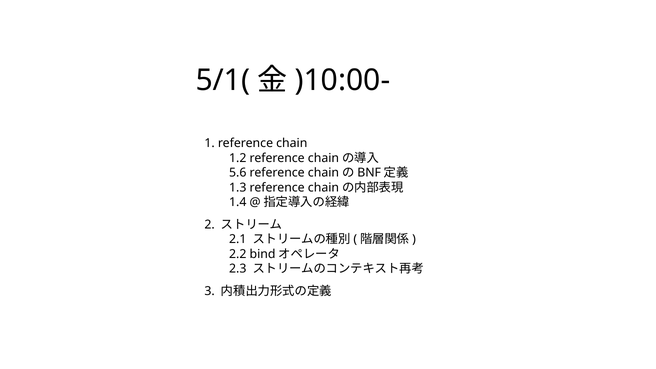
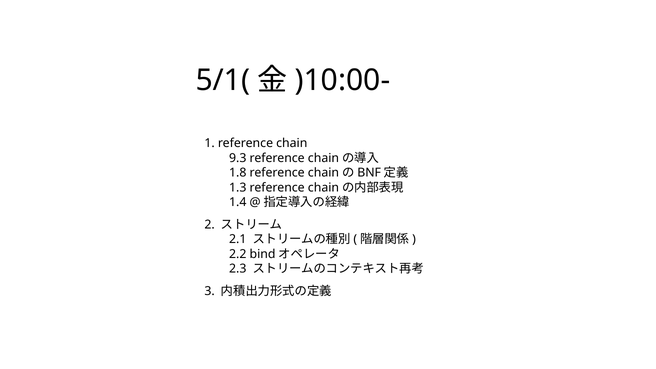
1.2: 1.2 -> 9.3
5.6: 5.6 -> 1.8
